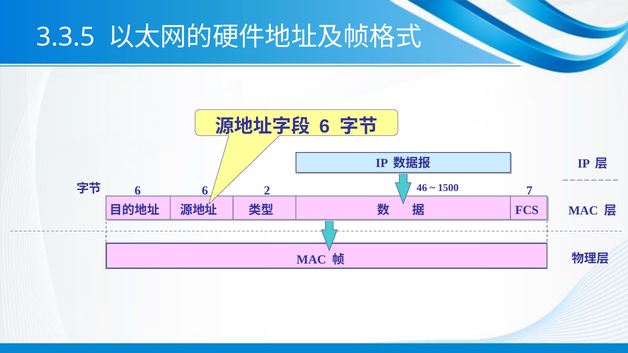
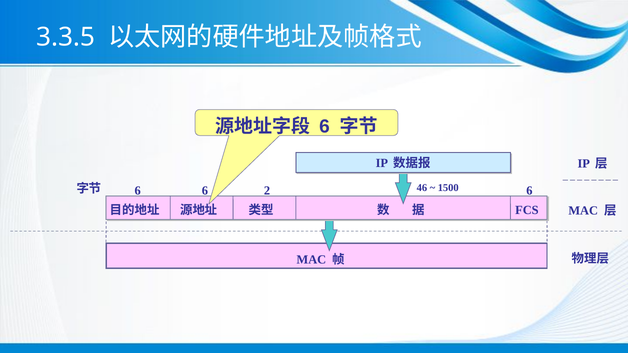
7 at (529, 191): 7 -> 6
